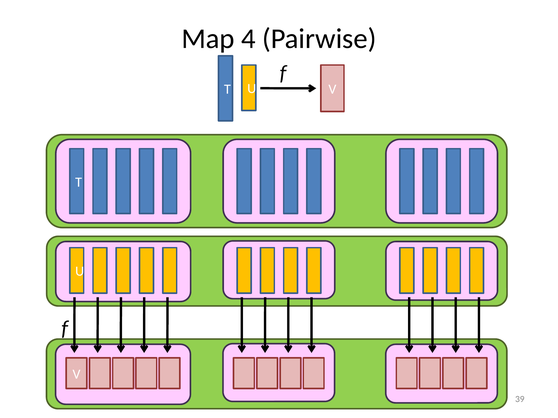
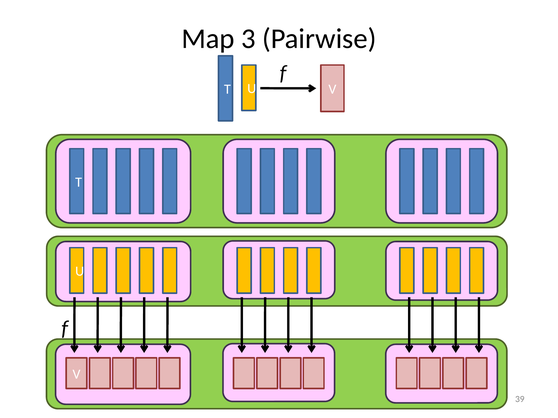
4: 4 -> 3
